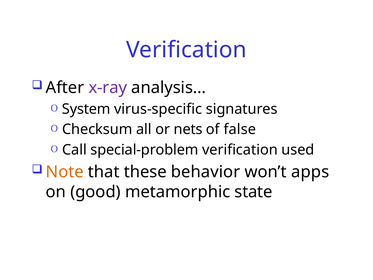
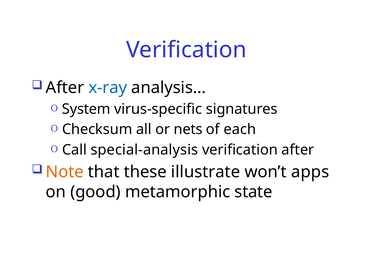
x-ray colour: purple -> blue
false: false -> each
special-problem: special-problem -> special-analysis
verification used: used -> after
behavior: behavior -> illustrate
